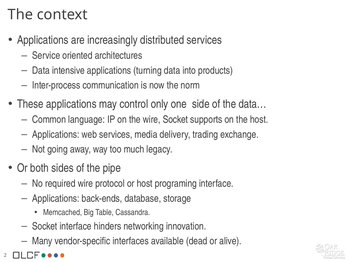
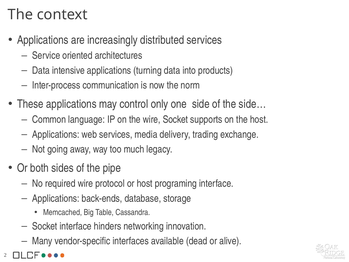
data…: data… -> side…
